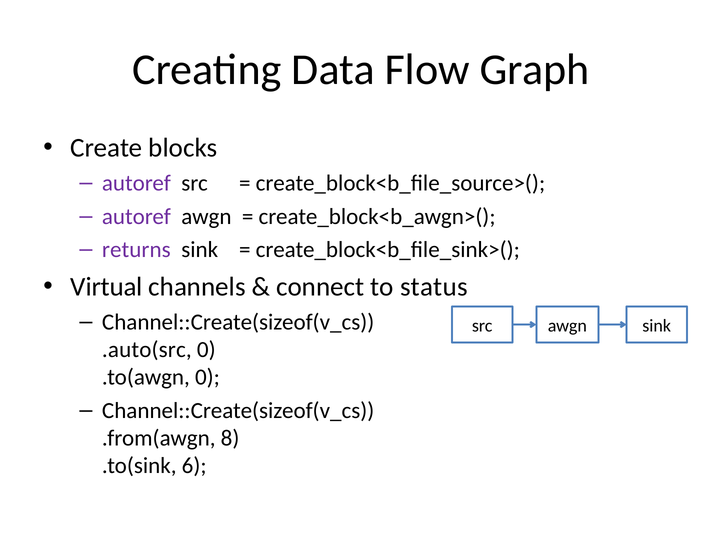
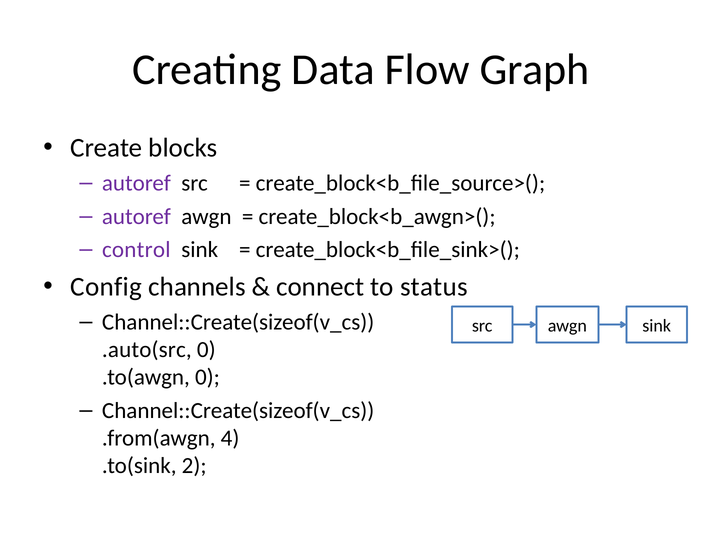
returns: returns -> control
Virtual: Virtual -> Config
8: 8 -> 4
6: 6 -> 2
